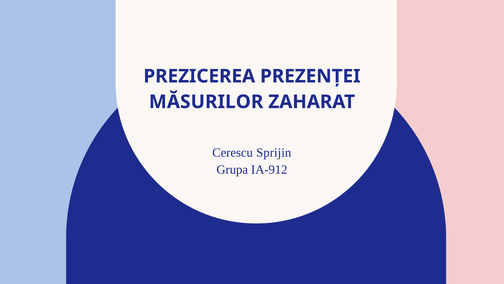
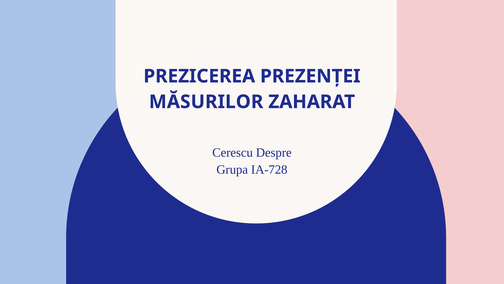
Sprijin: Sprijin -> Despre
IA-912: IA-912 -> IA-728
